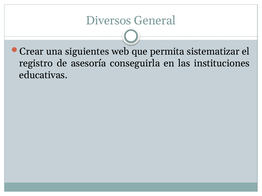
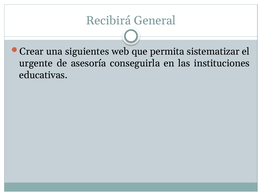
Diversos: Diversos -> Recibirá
registro: registro -> urgente
